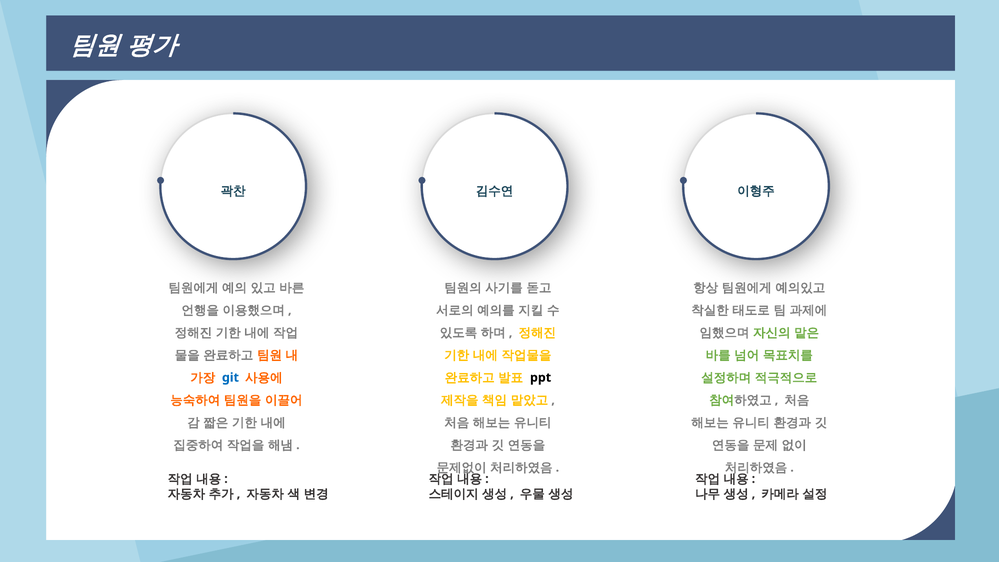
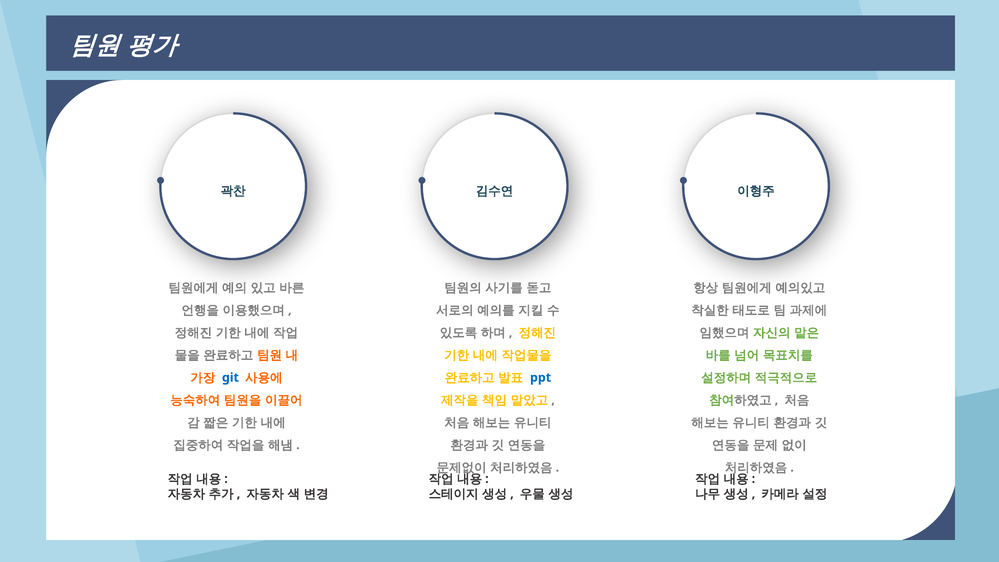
ppt colour: black -> blue
